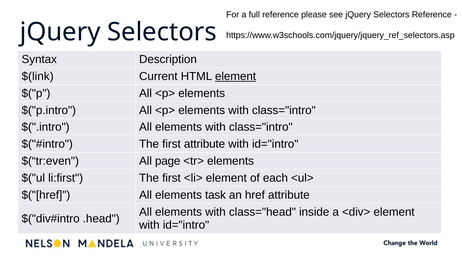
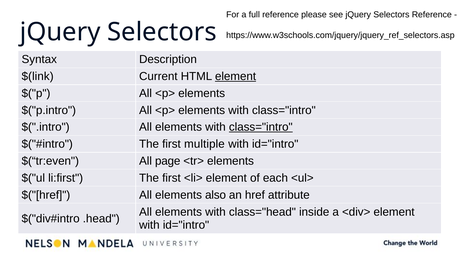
class="intro at (261, 127) underline: none -> present
first attribute: attribute -> multiple
task: task -> also
